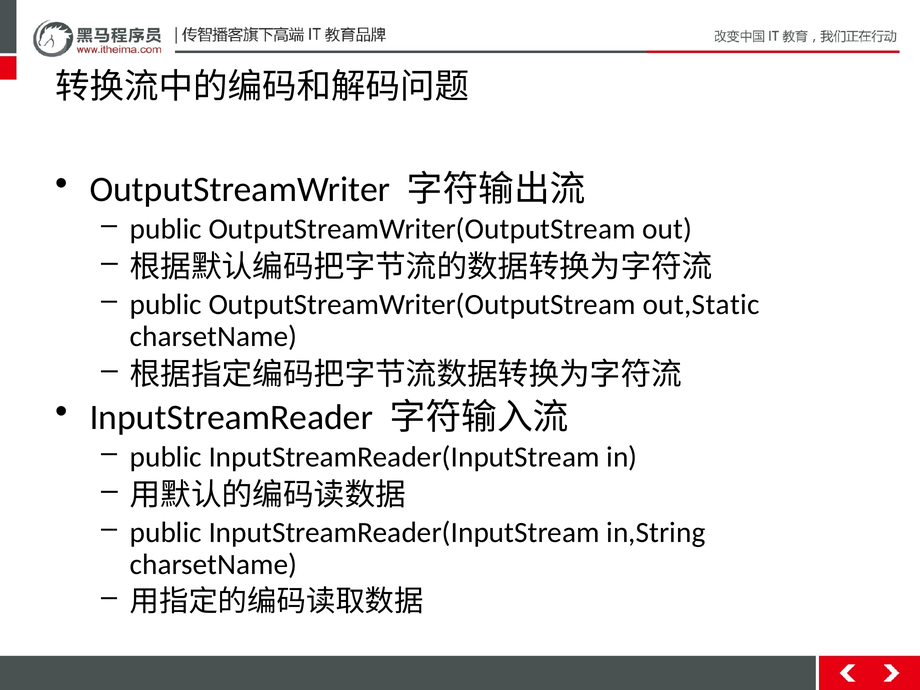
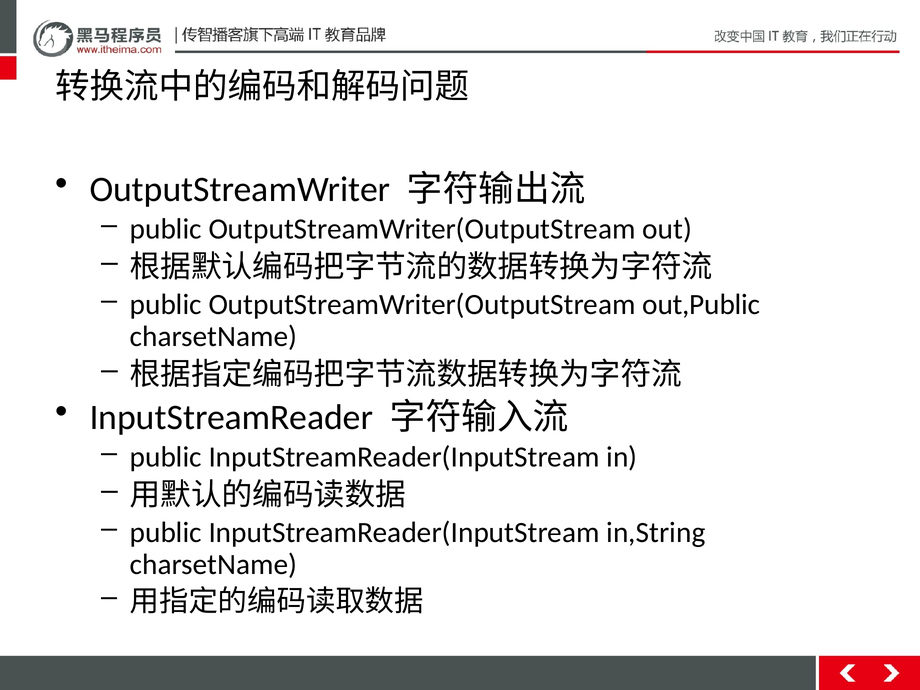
out,Static: out,Static -> out,Public
